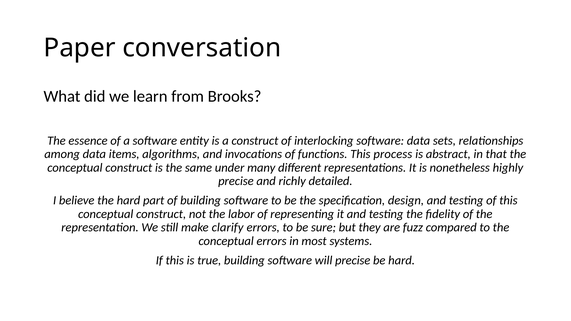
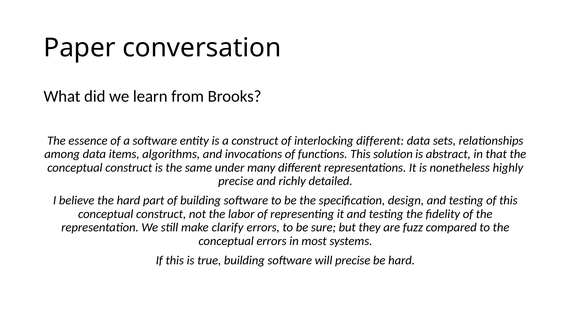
interlocking software: software -> different
process: process -> solution
